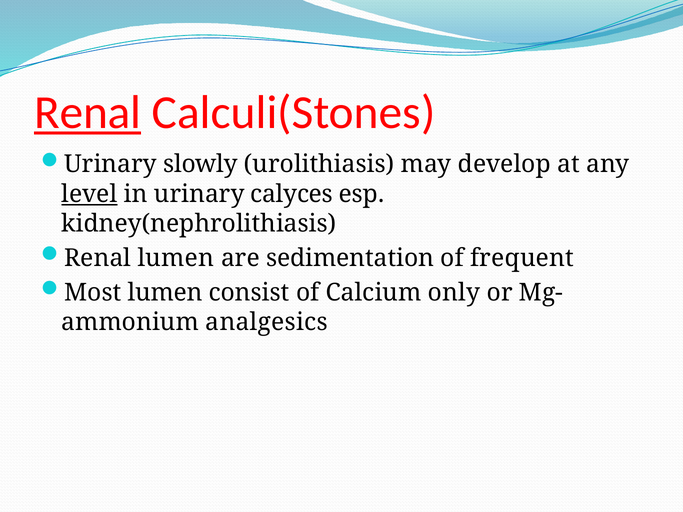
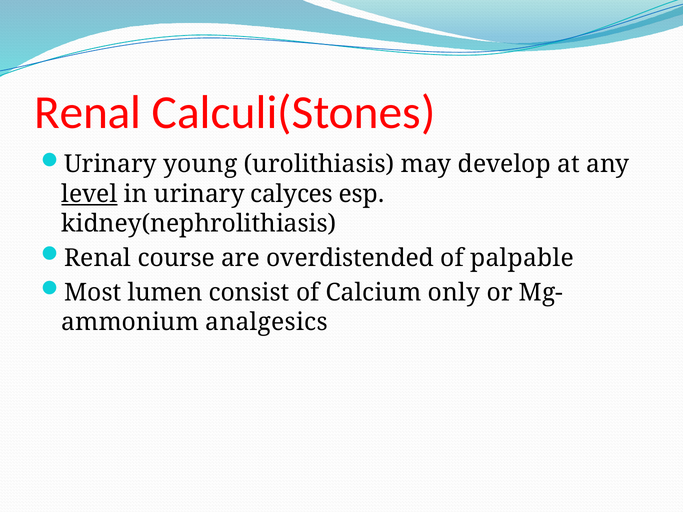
Renal at (88, 113) underline: present -> none
slowly: slowly -> young
Renal lumen: lumen -> course
sedimentation: sedimentation -> overdistended
frequent: frequent -> palpable
